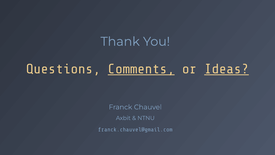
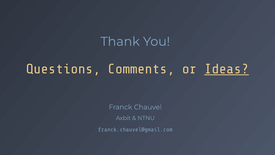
Comments underline: present -> none
